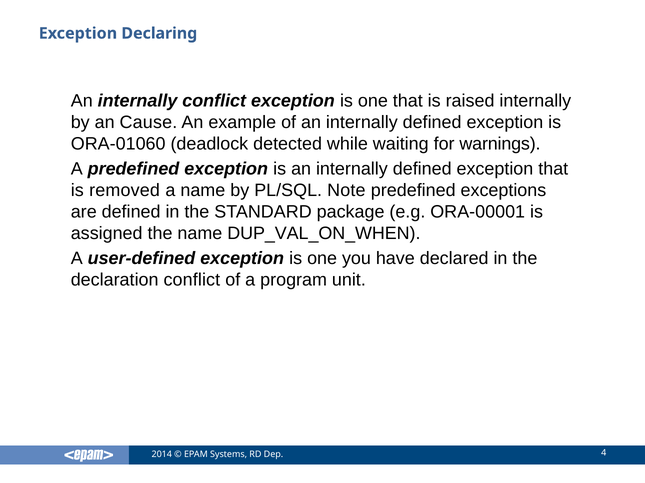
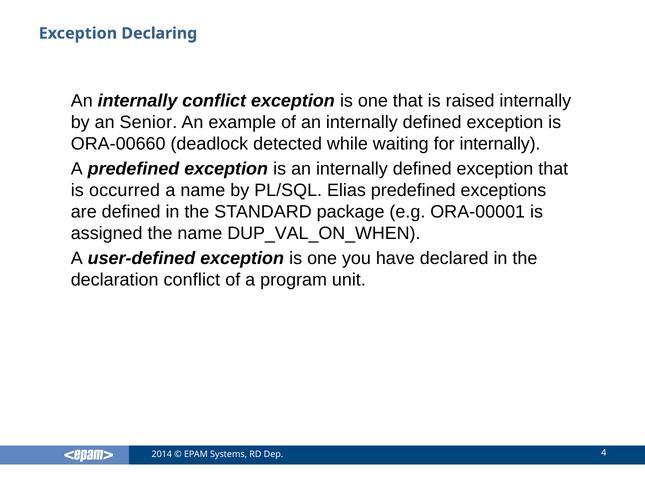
Cause: Cause -> Senior
ORA-01060: ORA-01060 -> ORA-00660
for warnings: warnings -> internally
removed: removed -> occurred
Note: Note -> Elias
